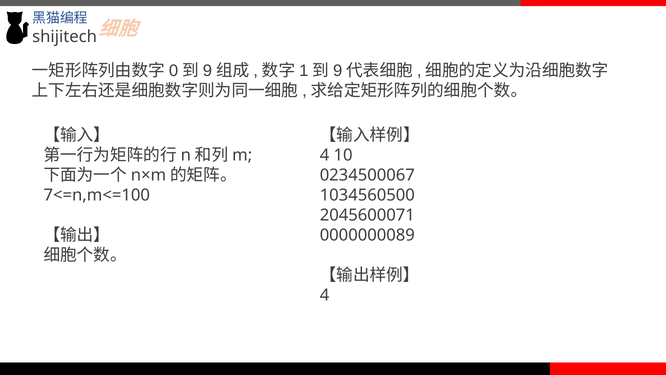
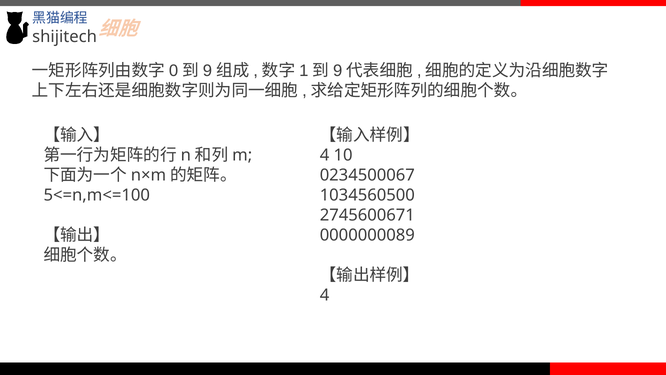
7<=n,m<=100: 7<=n,m<=100 -> 5<=n,m<=100
2045600071: 2045600071 -> 2745600671
